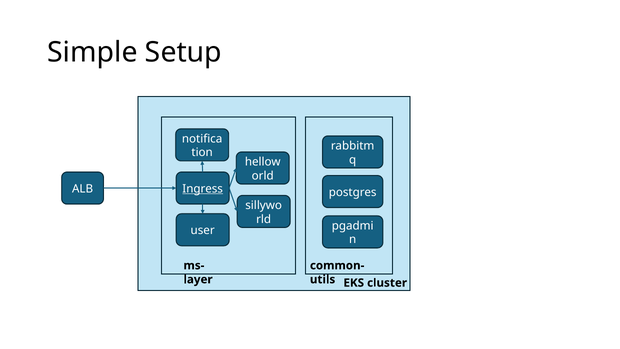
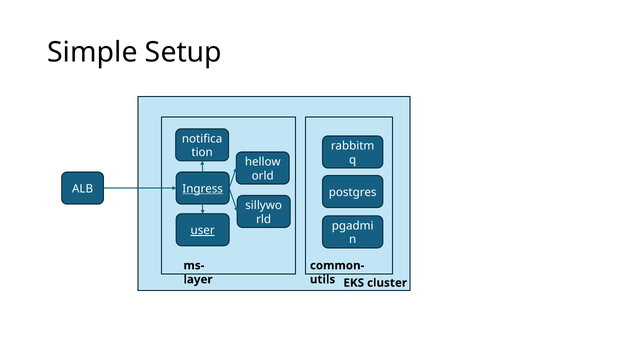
user underline: none -> present
